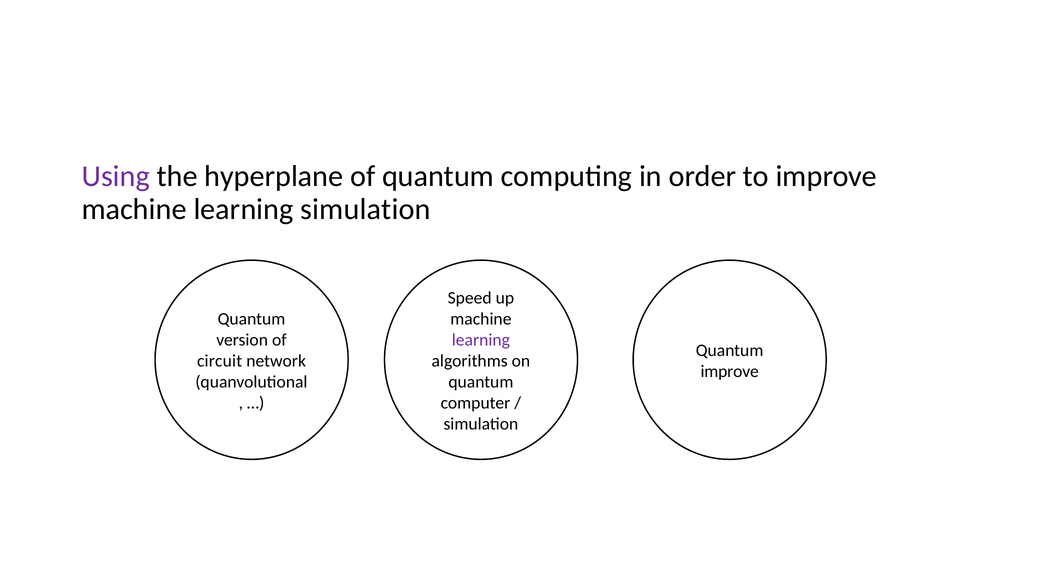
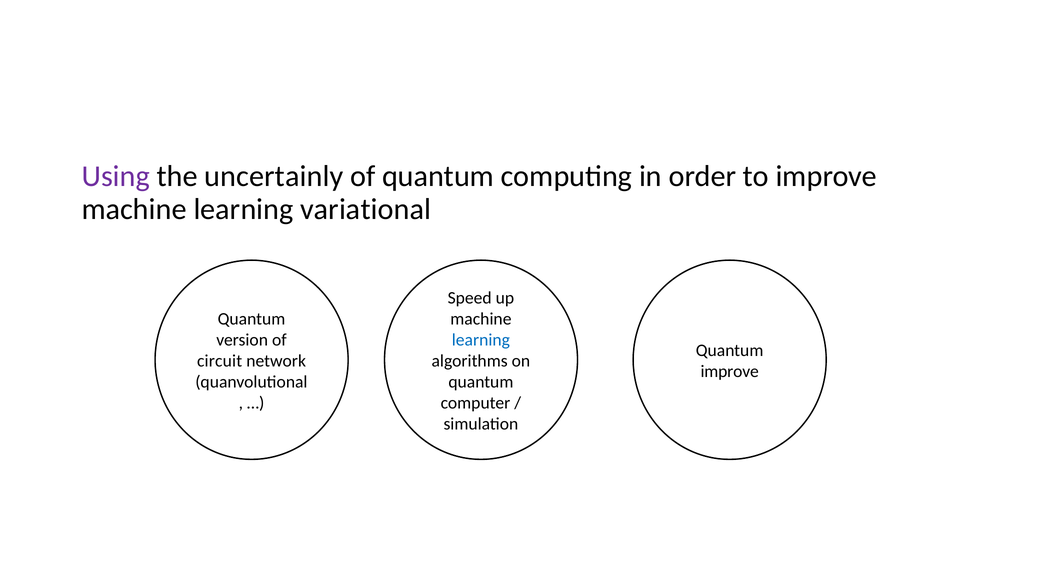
hyperplane: hyperplane -> uncertainly
learning simulation: simulation -> variational
learning at (481, 340) colour: purple -> blue
